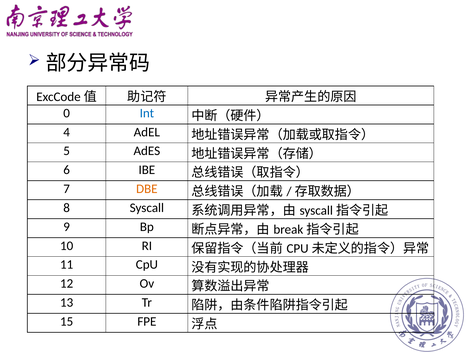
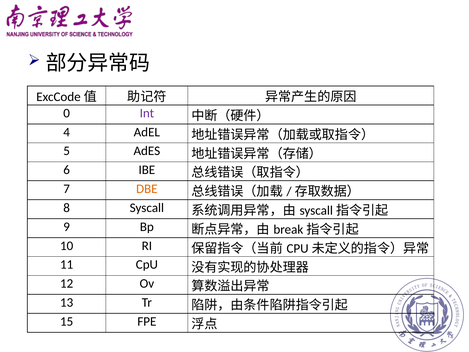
Int colour: blue -> purple
